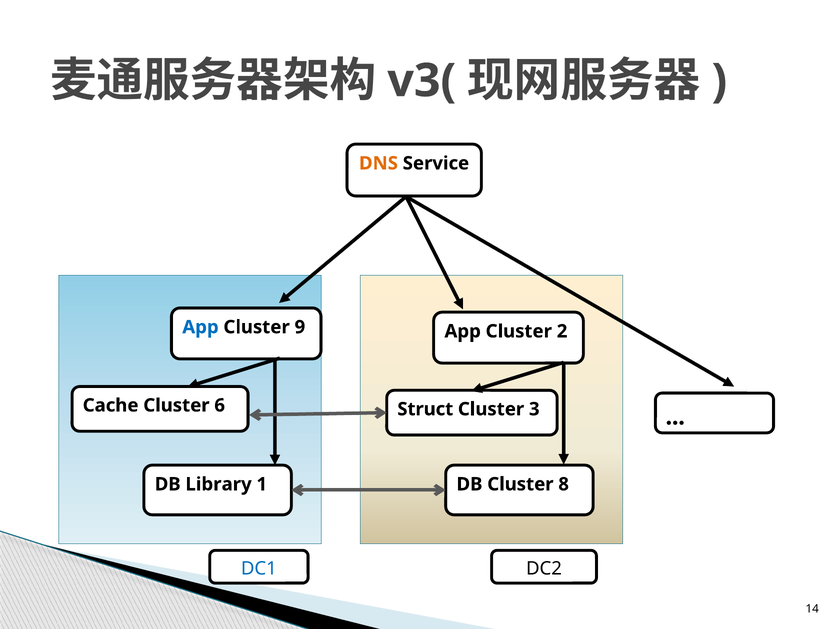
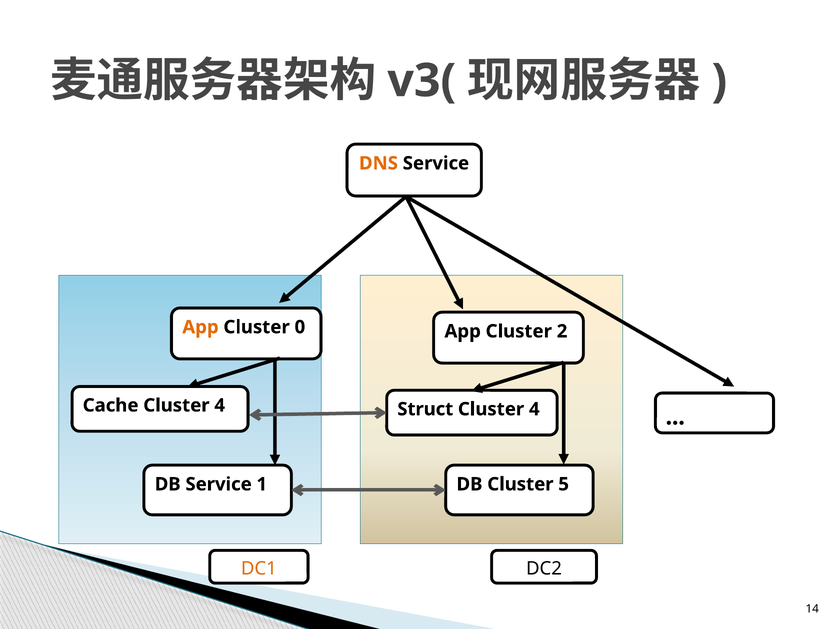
App at (200, 327) colour: blue -> orange
9: 9 -> 0
Cache Cluster 6: 6 -> 4
3 at (534, 409): 3 -> 4
DB Library: Library -> Service
8: 8 -> 5
DC1 colour: blue -> orange
